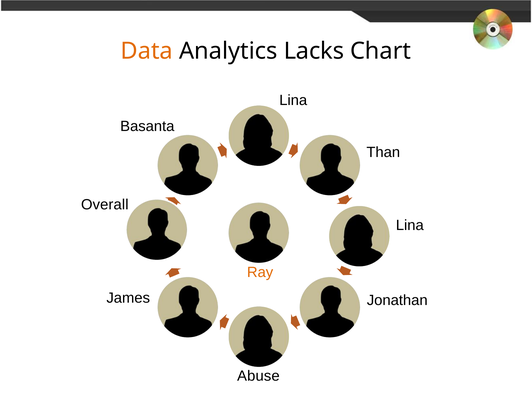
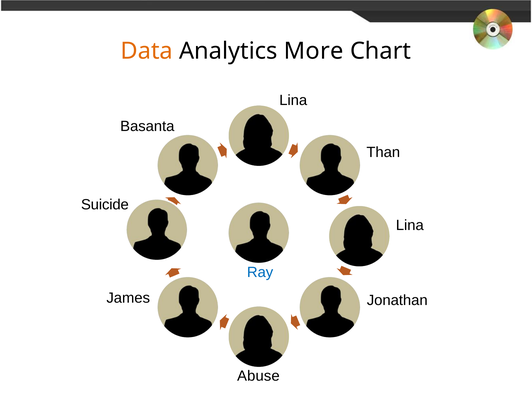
Lacks: Lacks -> More
Overall: Overall -> Suicide
Ray colour: orange -> blue
